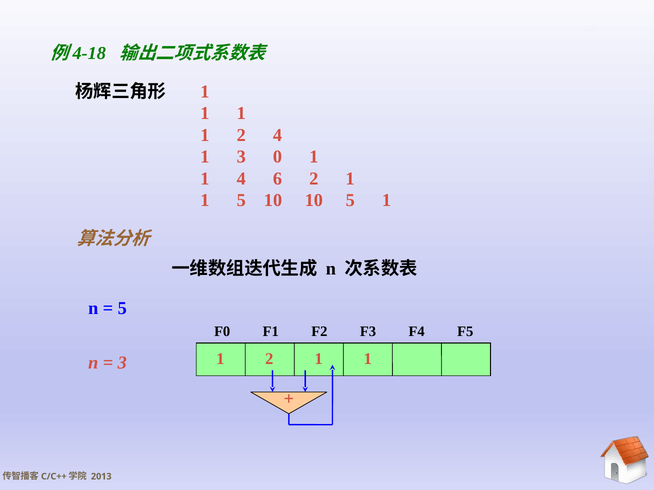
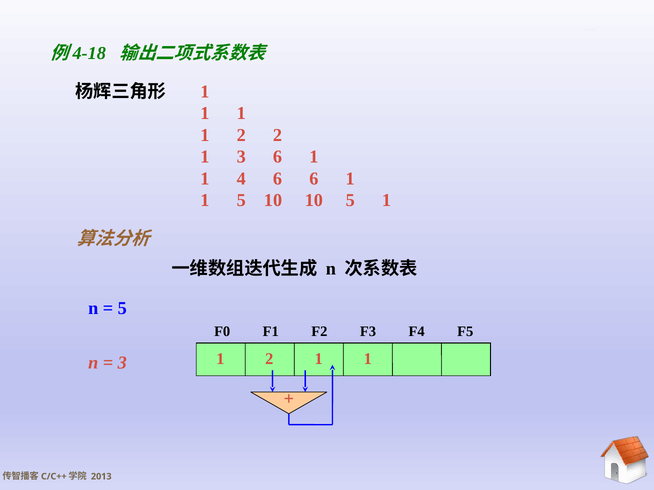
2 4: 4 -> 2
3 0: 0 -> 6
6 2: 2 -> 6
